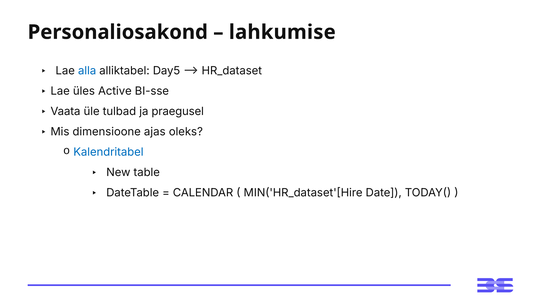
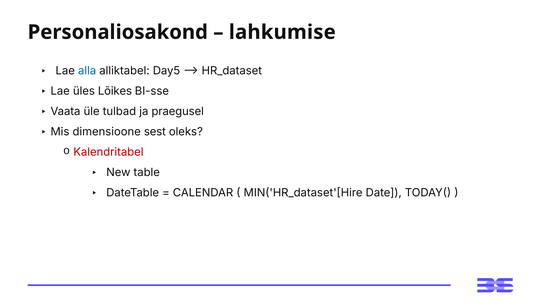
Active: Active -> Lõikes
ajas: ajas -> sest
Kalendritabel colour: blue -> red
